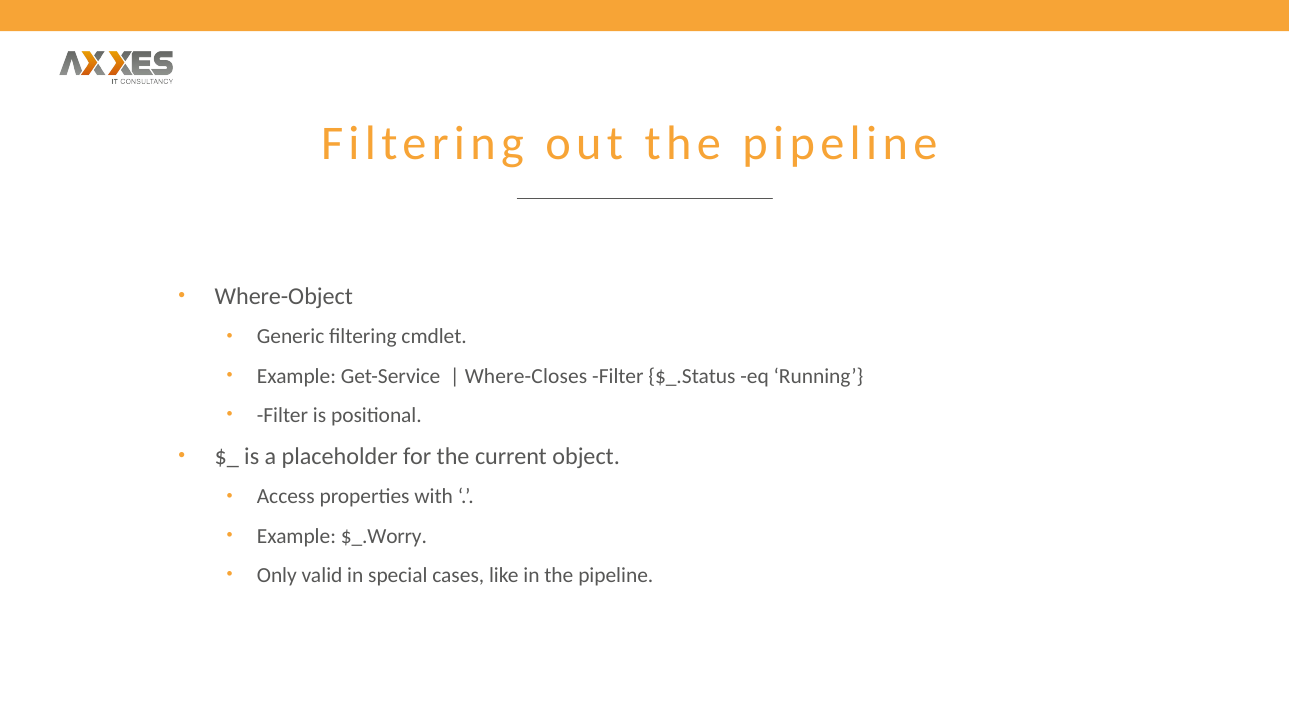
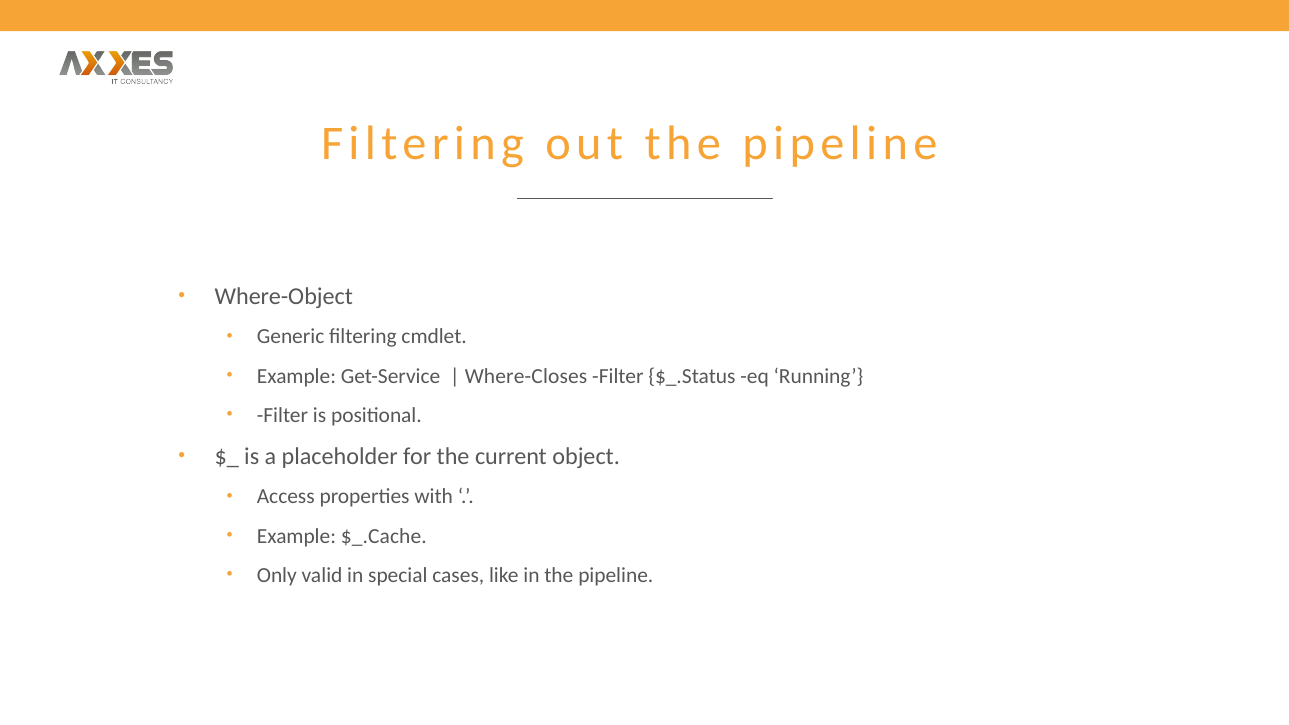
$_.Worry: $_.Worry -> $_.Cache
